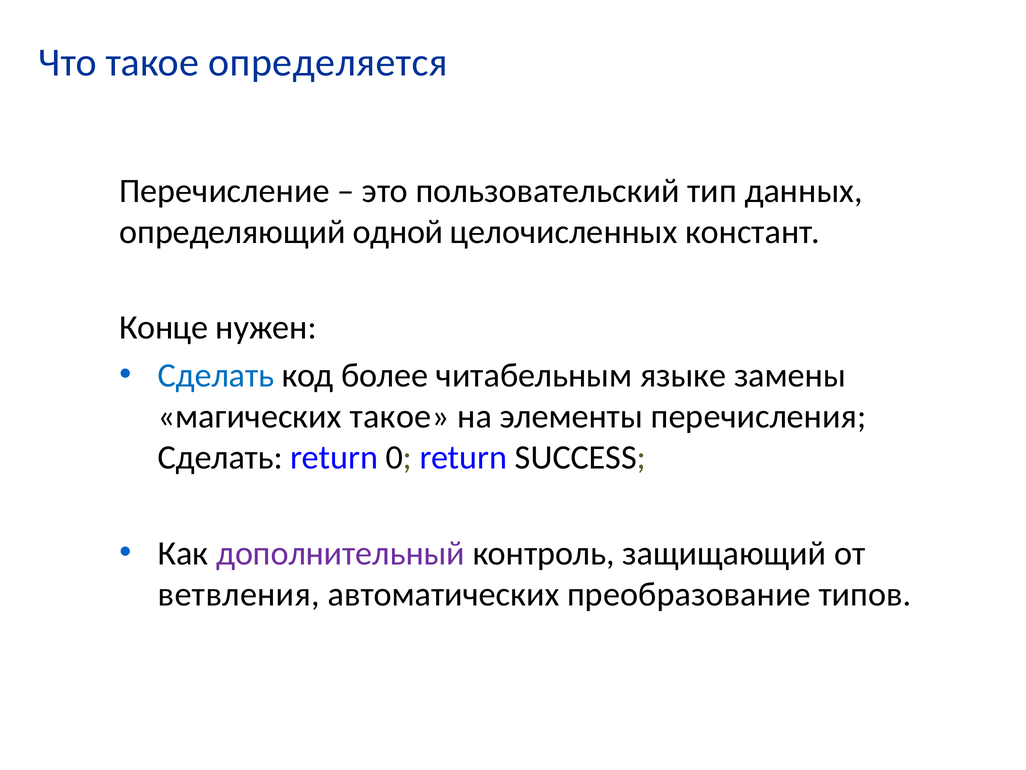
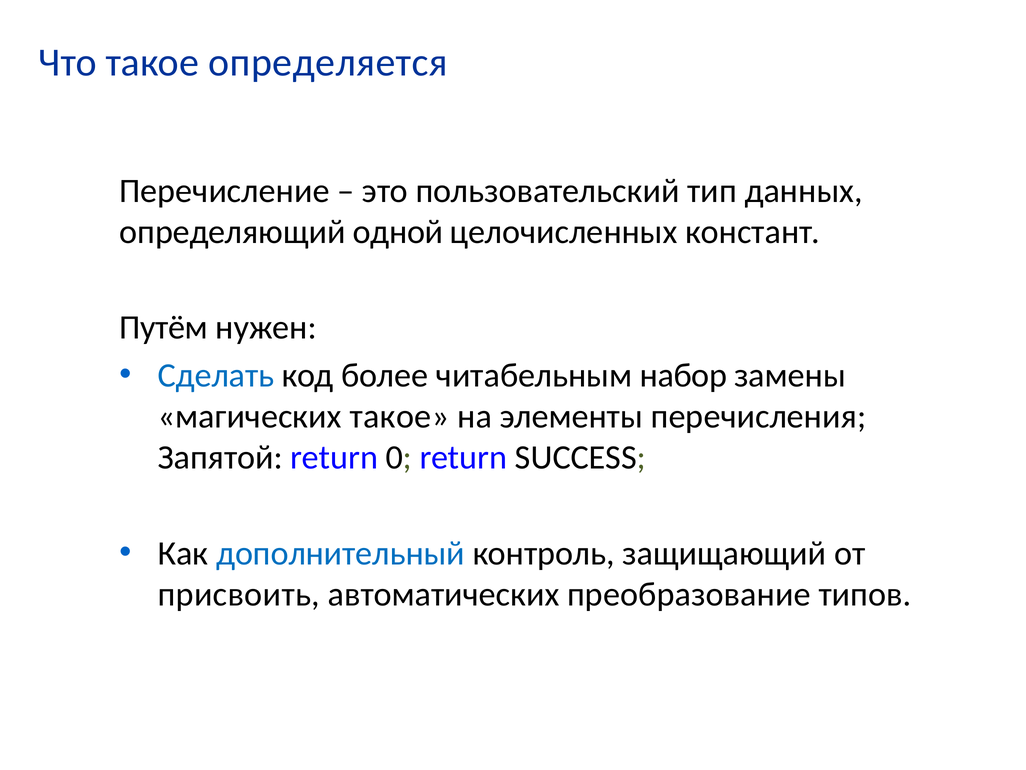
Конце: Конце -> Путём
языке: языке -> набор
Сделать at (220, 457): Сделать -> Запятой
дополнительный colour: purple -> blue
ветвления: ветвления -> присвоить
